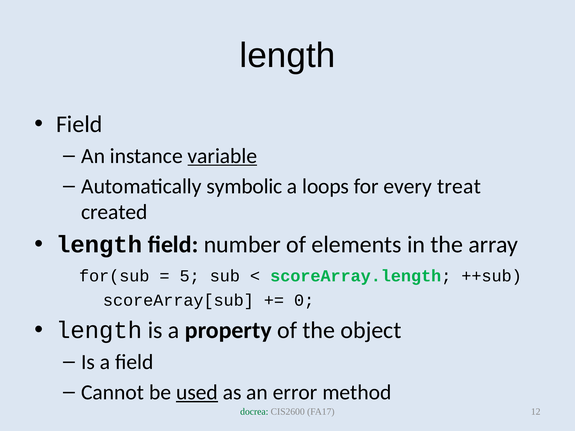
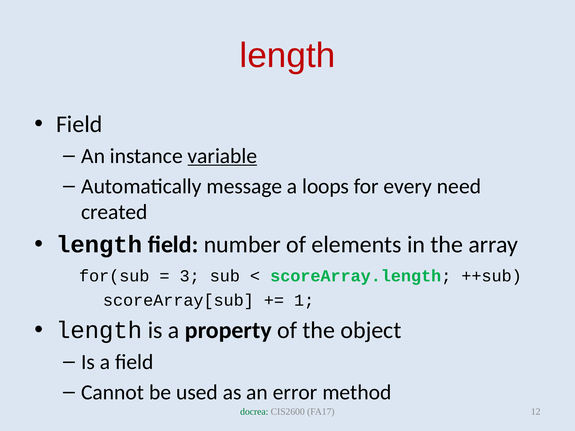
length at (287, 56) colour: black -> red
symbolic: symbolic -> message
treat: treat -> need
5: 5 -> 3
0: 0 -> 1
used underline: present -> none
